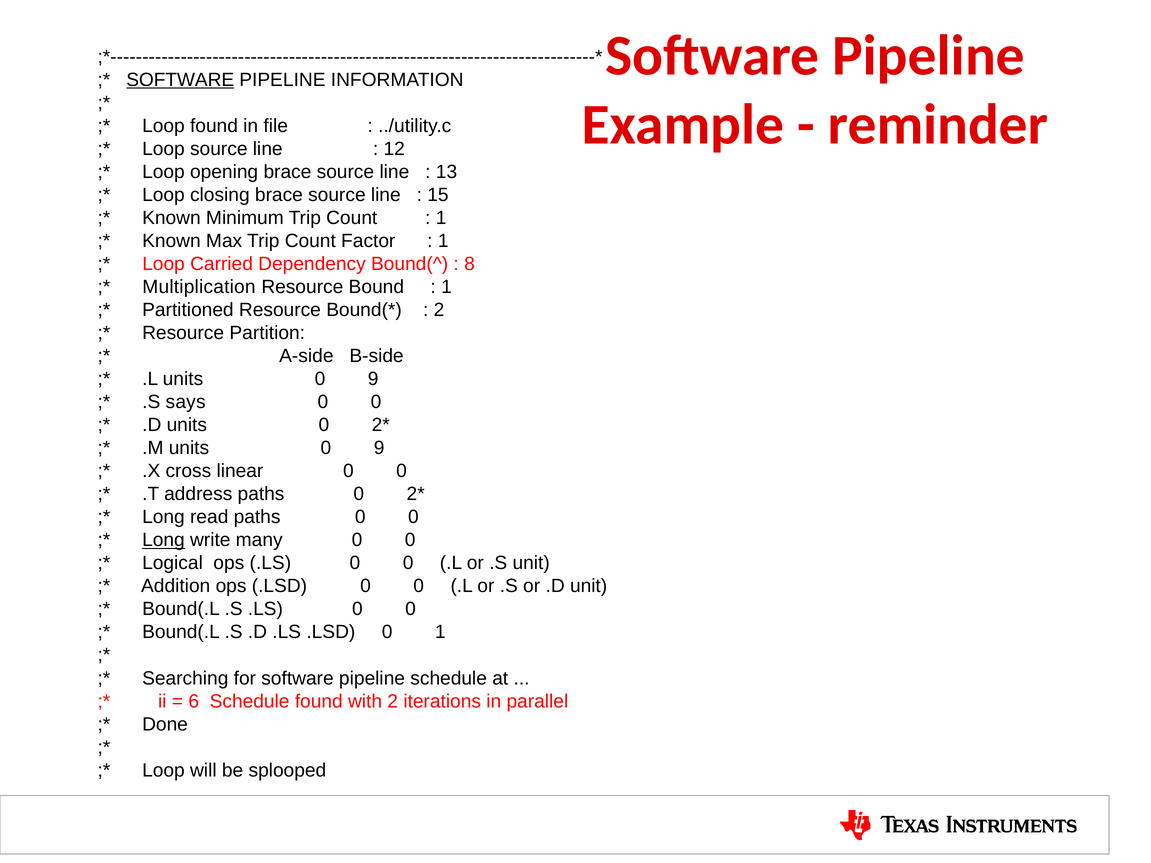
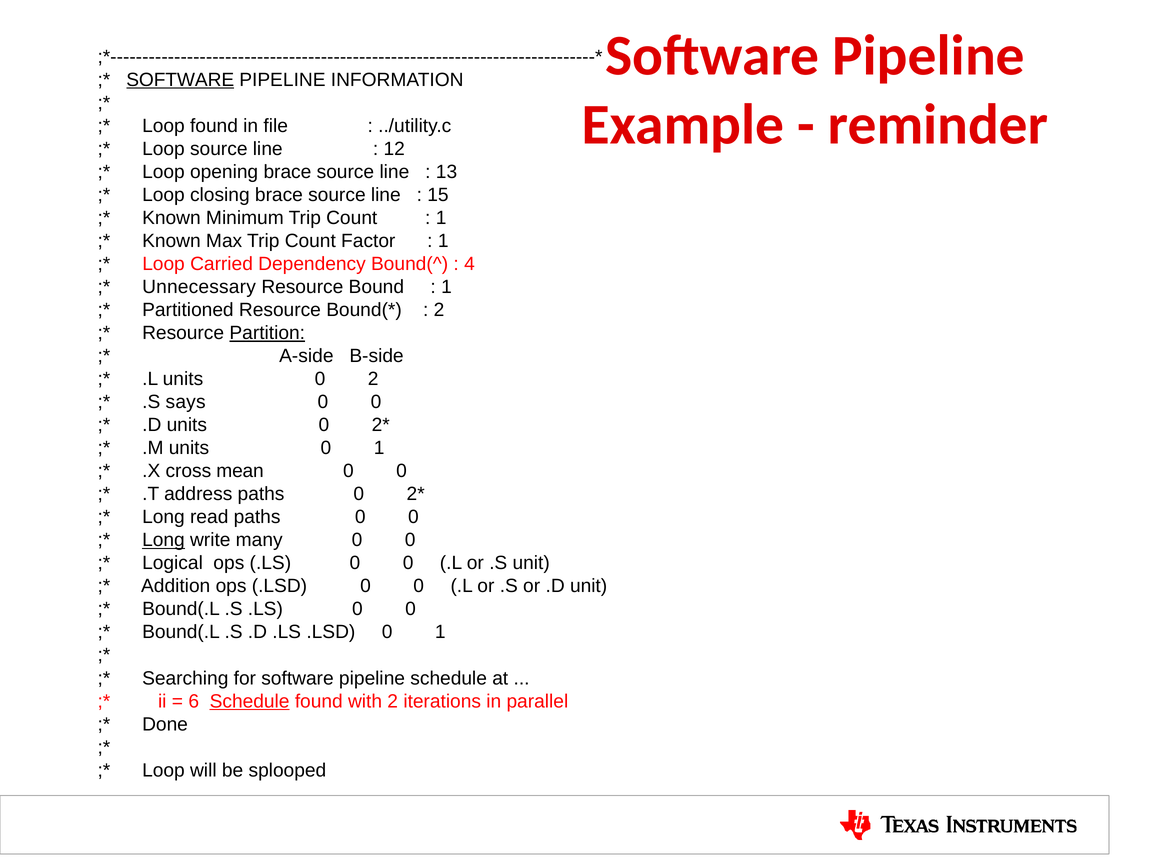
8: 8 -> 4
Multiplication: Multiplication -> Unnecessary
Partition underline: none -> present
.L units 0 9: 9 -> 2
.M units 0 9: 9 -> 1
linear: linear -> mean
Schedule at (250, 701) underline: none -> present
